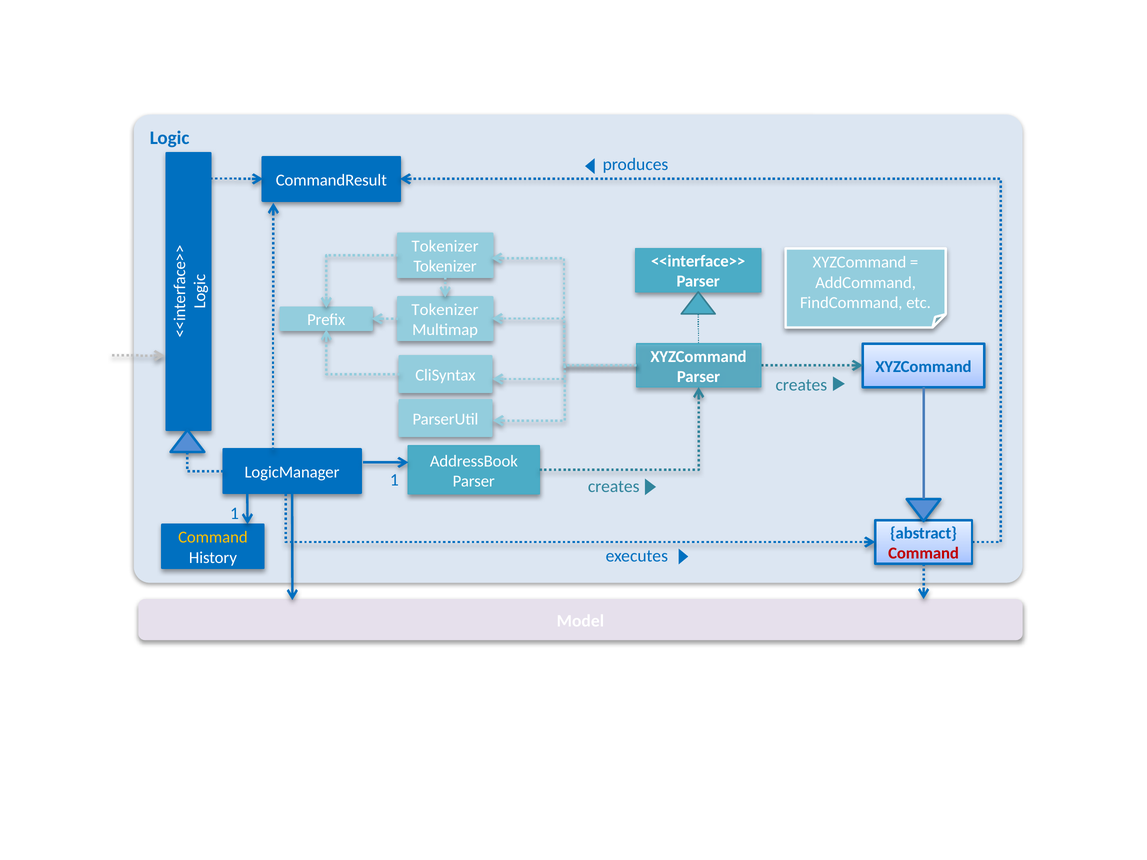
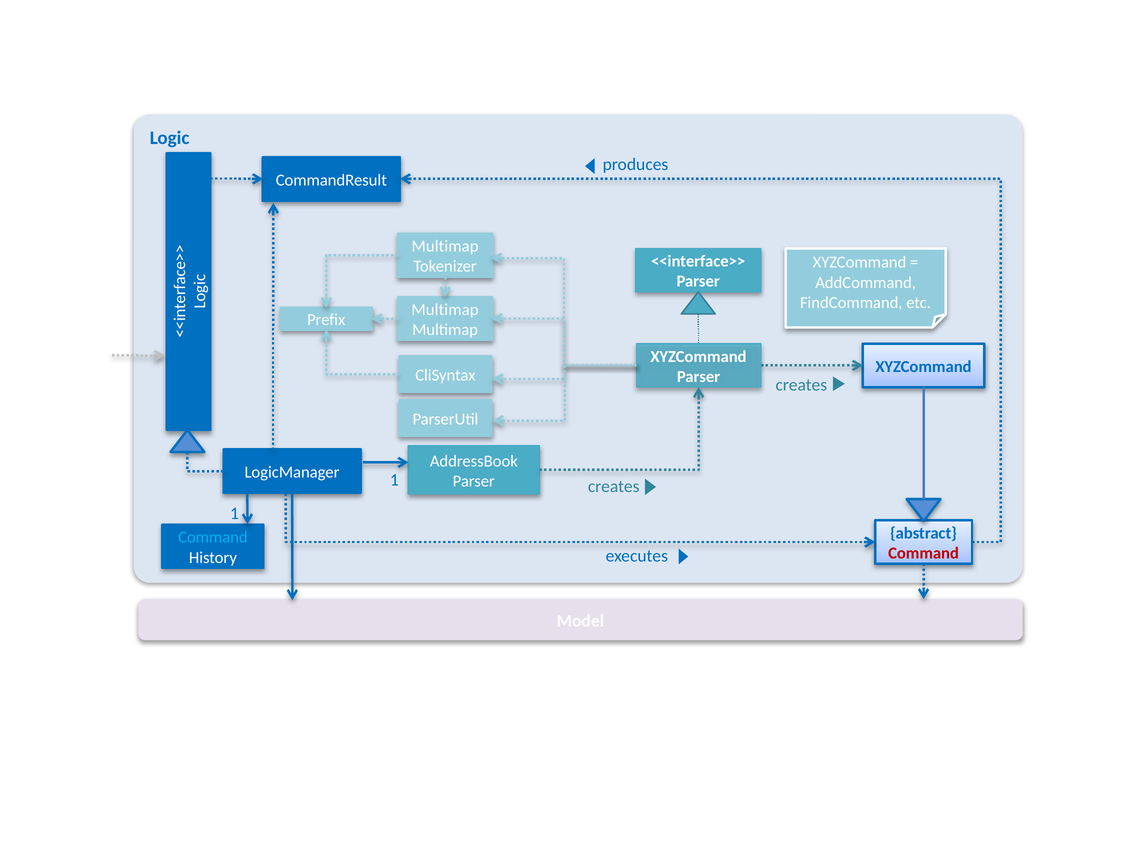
Tokenizer at (445, 247): Tokenizer -> Multimap
Tokenizer at (445, 310): Tokenizer -> Multimap
Command at (213, 538) colour: yellow -> light blue
